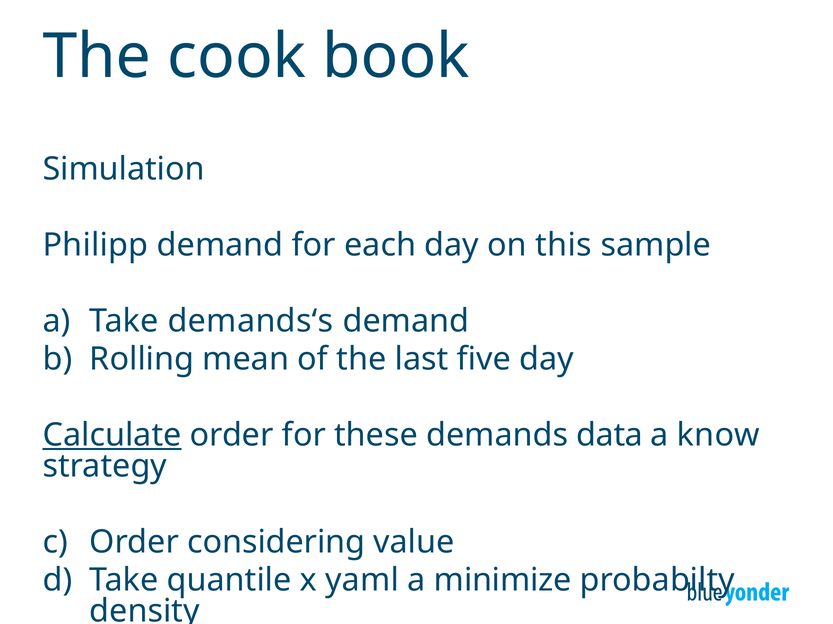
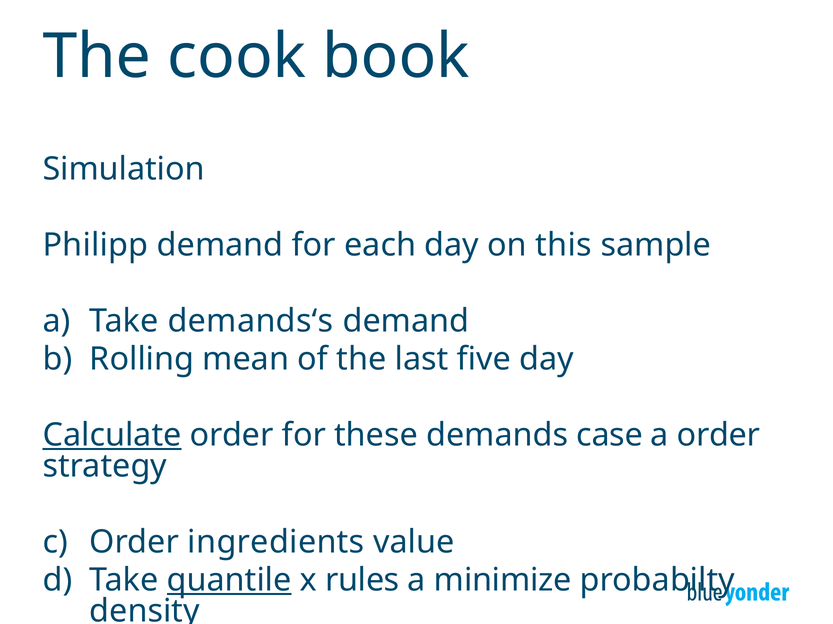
data: data -> case
a know: know -> order
considering: considering -> ingredients
quantile underline: none -> present
yaml: yaml -> rules
